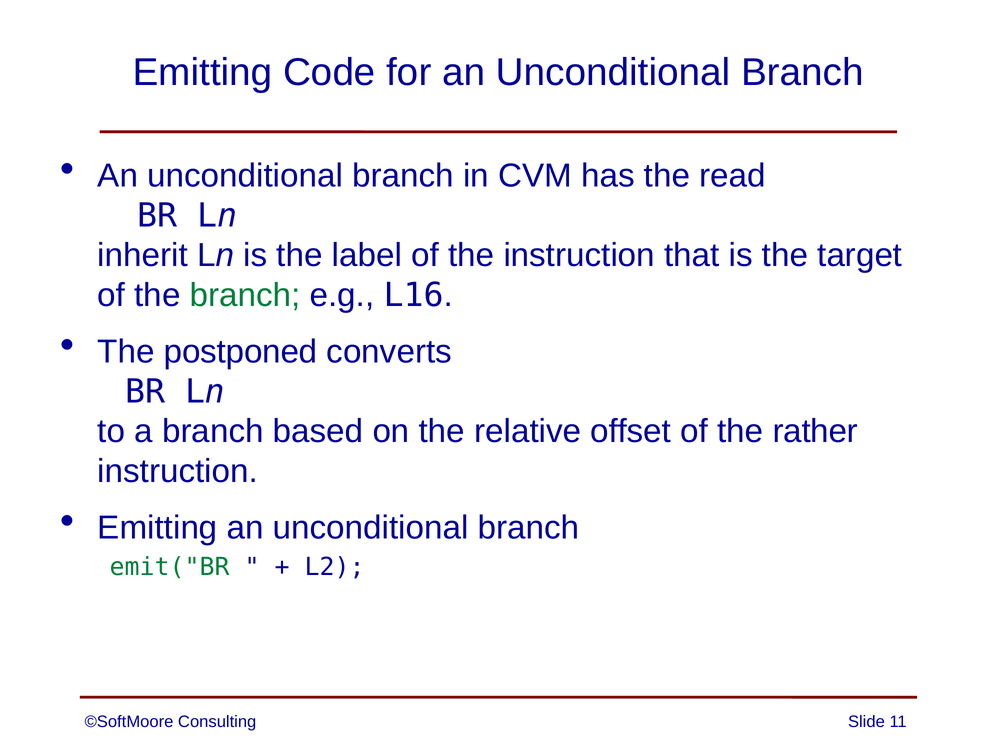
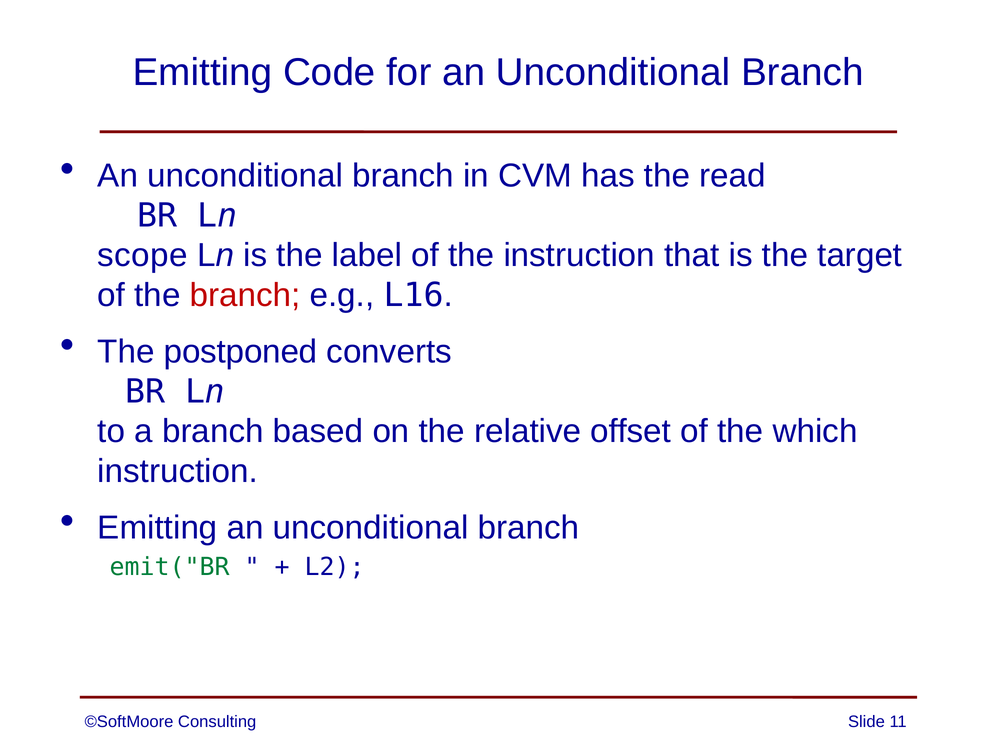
inherit: inherit -> scope
branch at (245, 296) colour: green -> red
rather: rather -> which
